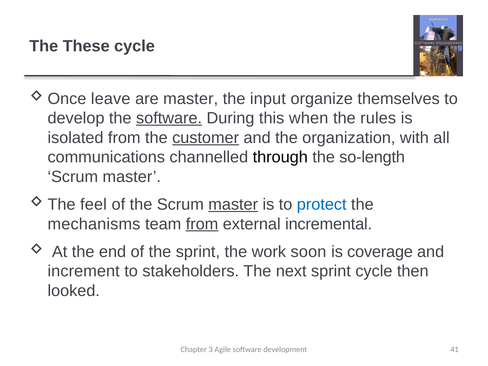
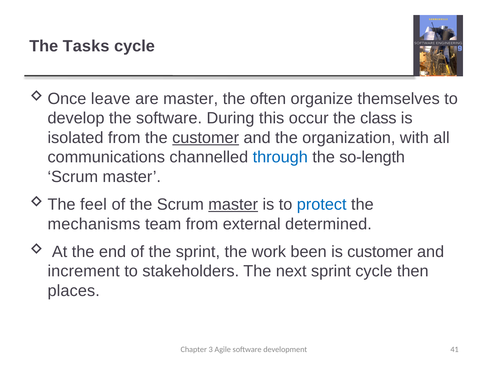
These: These -> Tasks
input: input -> often
software at (169, 118) underline: present -> none
when: when -> occur
rules: rules -> class
through colour: black -> blue
from at (202, 224) underline: present -> none
incremental: incremental -> determined
soon: soon -> been
is coverage: coverage -> customer
looked: looked -> places
